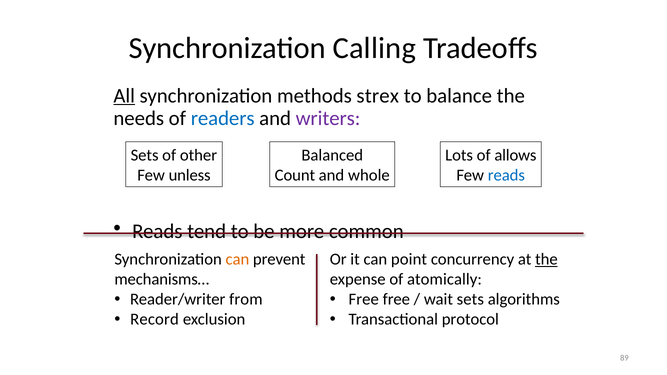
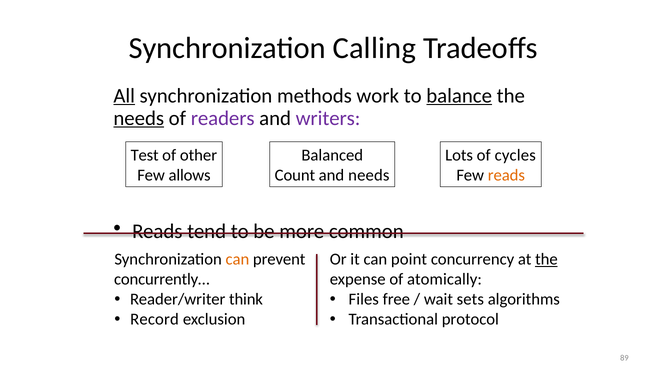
strex: strex -> work
balance underline: none -> present
needs at (139, 118) underline: none -> present
readers colour: blue -> purple
Sets at (145, 155): Sets -> Test
allows: allows -> cycles
unless: unless -> allows
and whole: whole -> needs
reads at (506, 175) colour: blue -> orange
mechanisms…: mechanisms… -> concurrently…
from: from -> think
Free at (364, 300): Free -> Files
